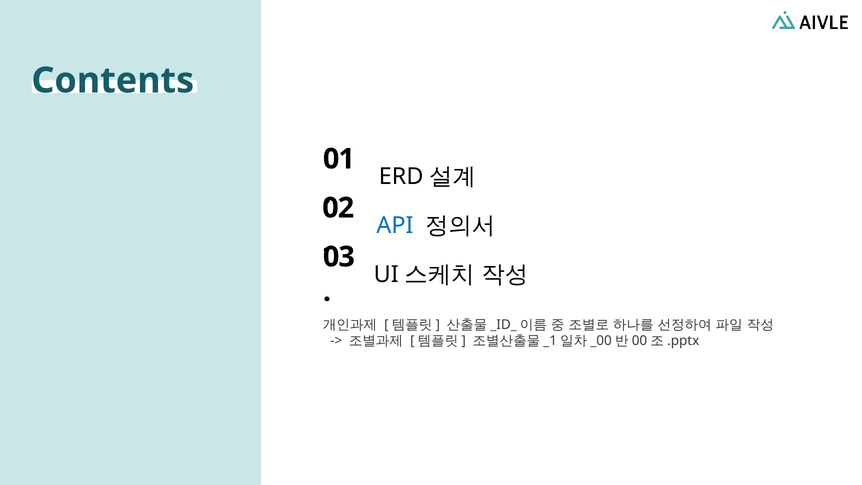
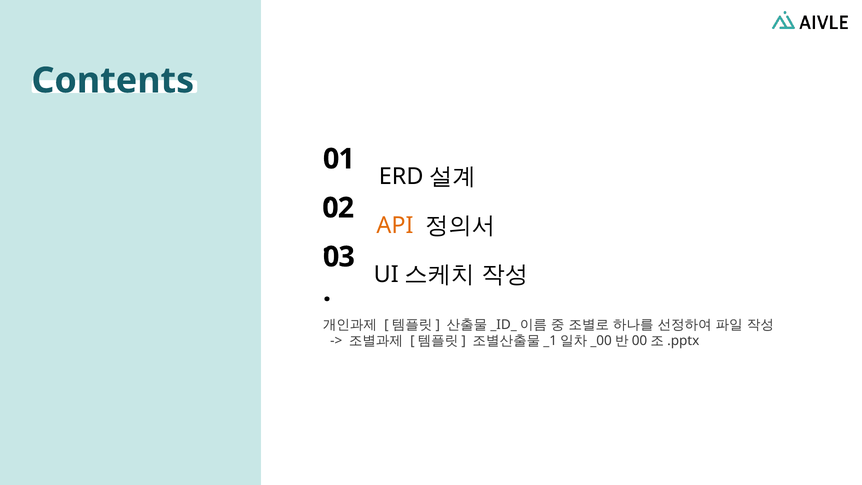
API colour: blue -> orange
